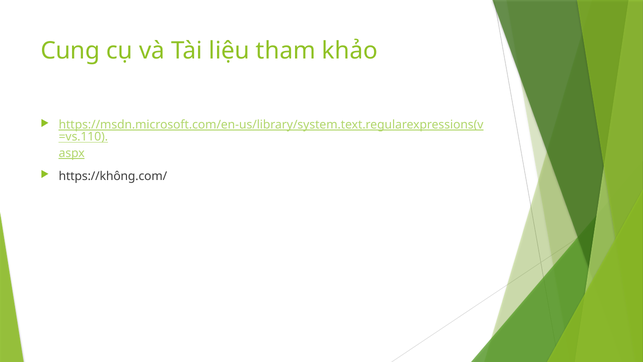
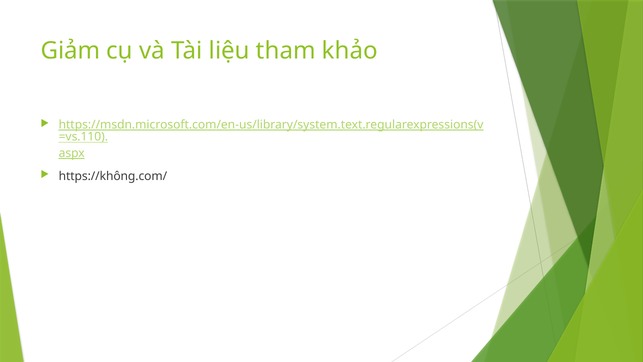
Cung: Cung -> Giảm
